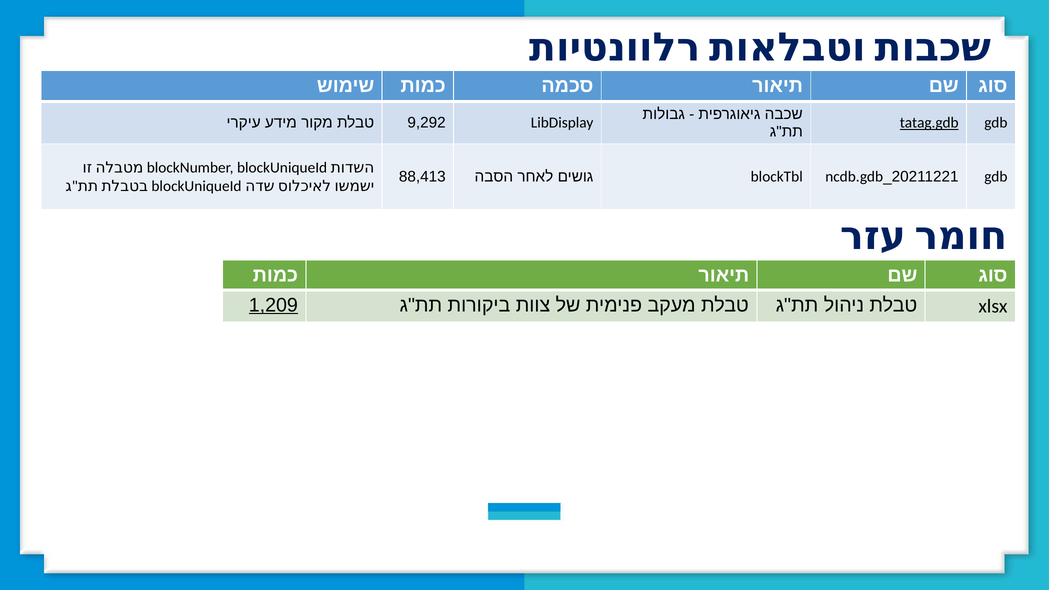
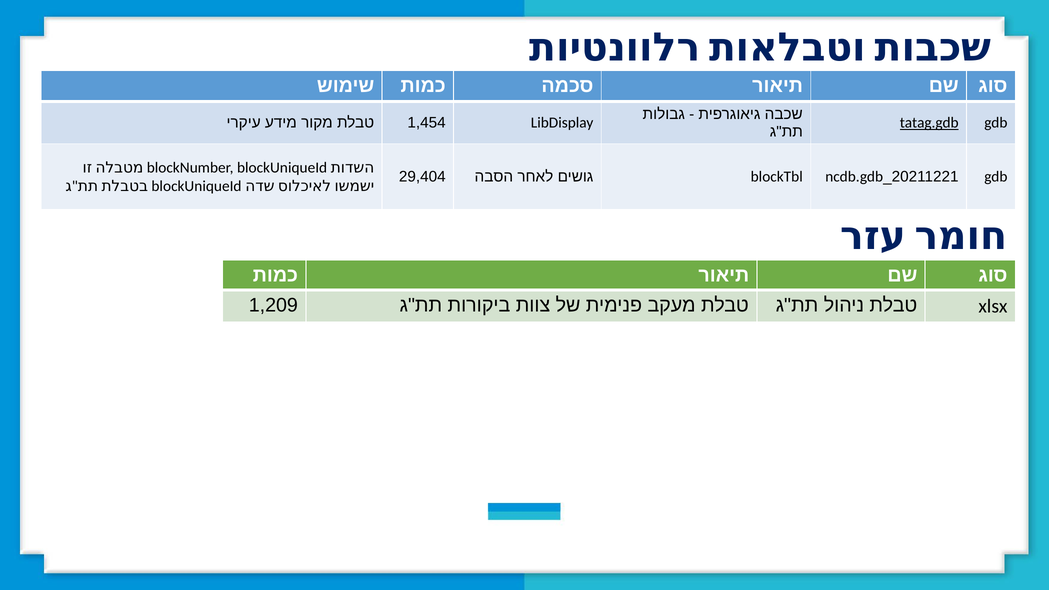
9,292: 9,292 -> 1,454
88,413: 88,413 -> 29,404
1,209 underline: present -> none
